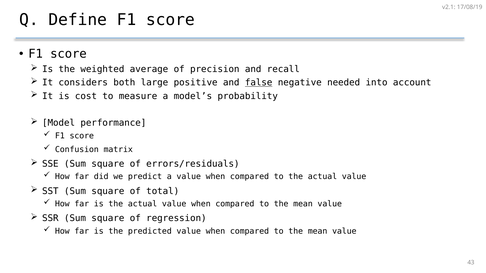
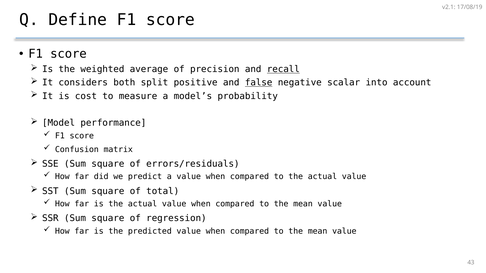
recall underline: none -> present
large: large -> split
needed: needed -> scalar
